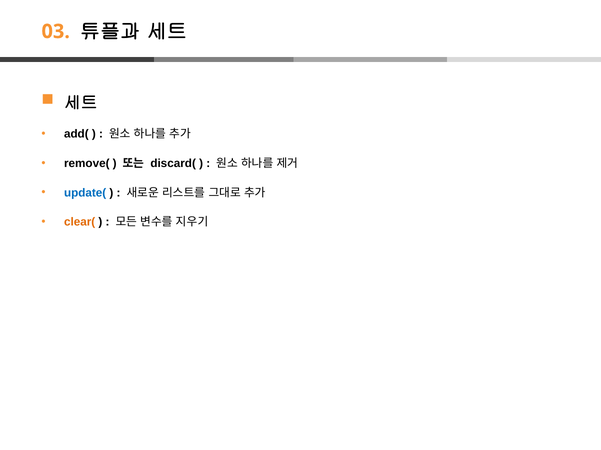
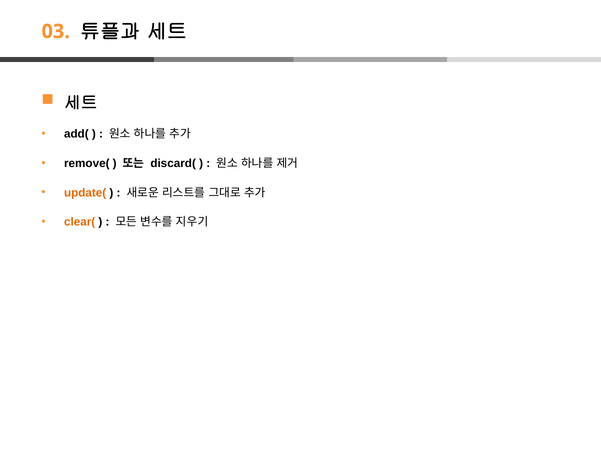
update( colour: blue -> orange
